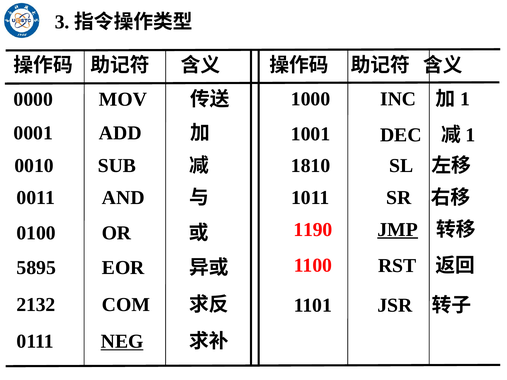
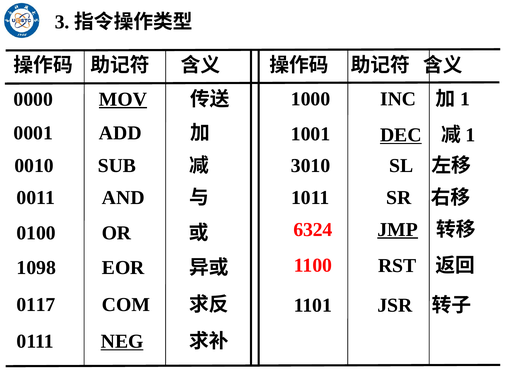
MOV underline: none -> present
DEC underline: none -> present
1810: 1810 -> 3010
1190: 1190 -> 6324
5895: 5895 -> 1098
2132: 2132 -> 0117
